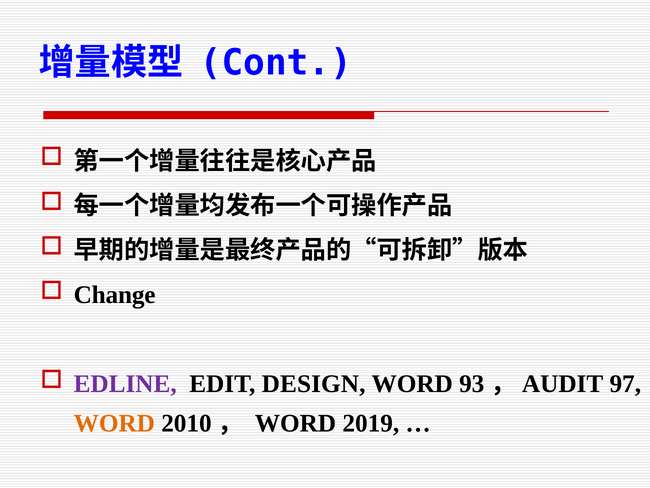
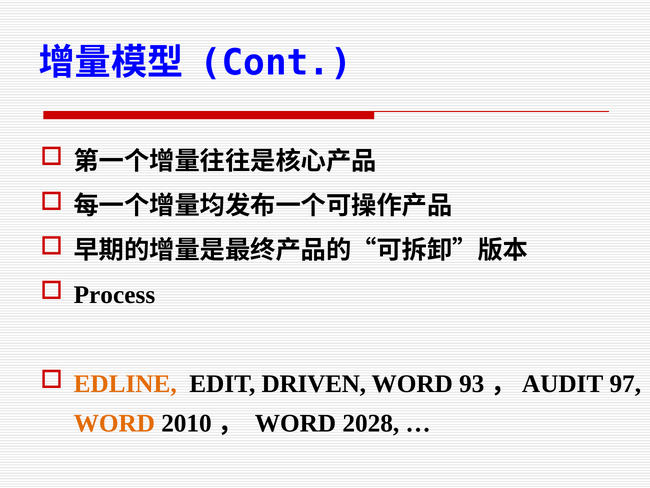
Change: Change -> Process
EDLINE colour: purple -> orange
DESIGN: DESIGN -> DRIVEN
2019: 2019 -> 2028
